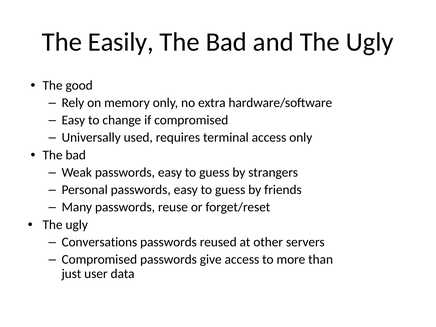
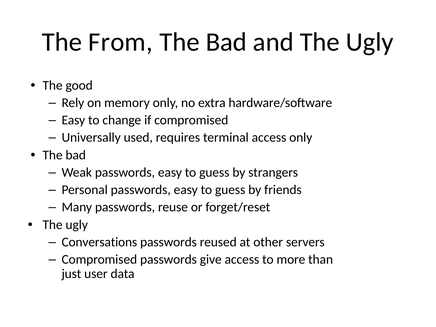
Easily: Easily -> From
